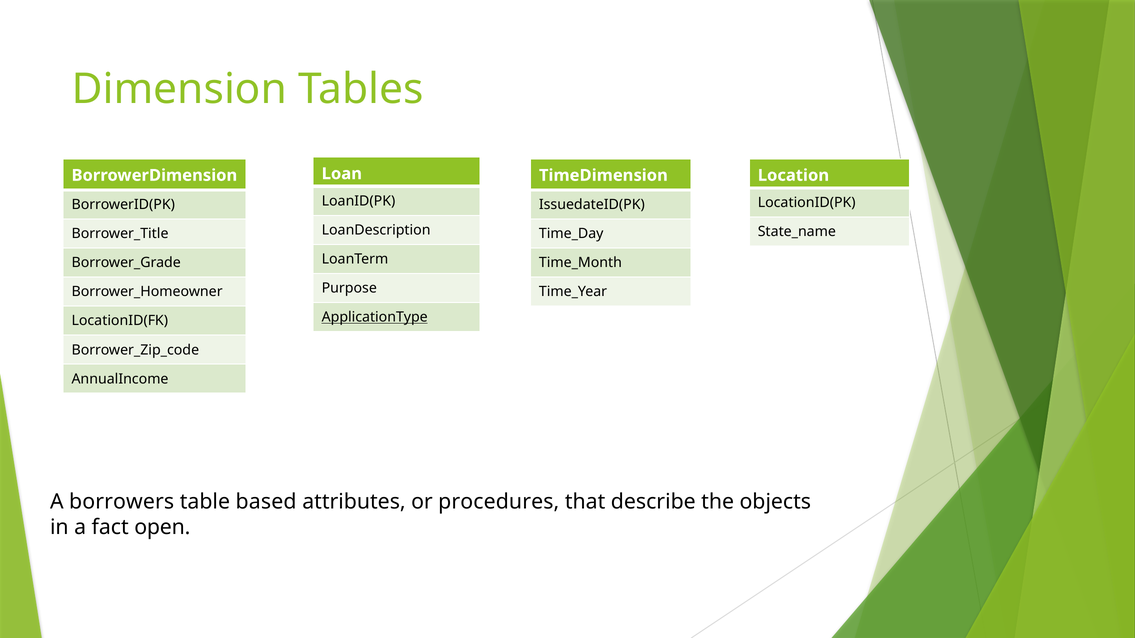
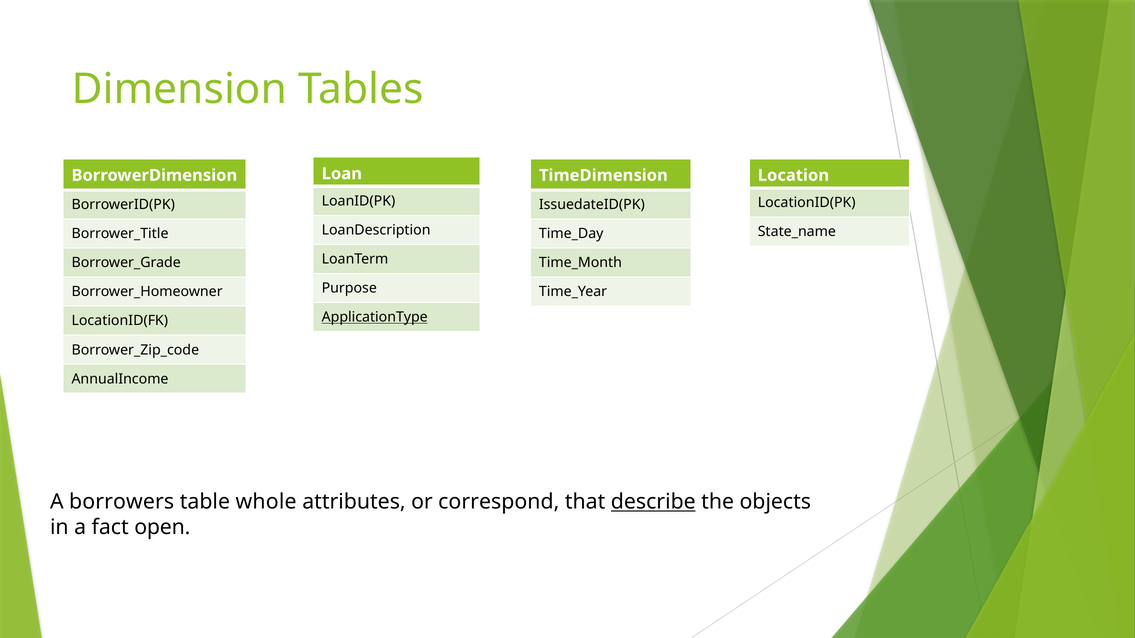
based: based -> whole
procedures: procedures -> correspond
describe underline: none -> present
